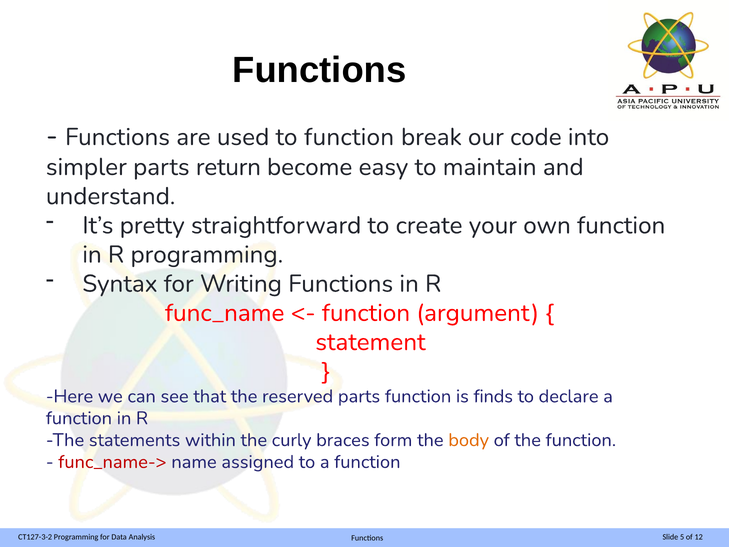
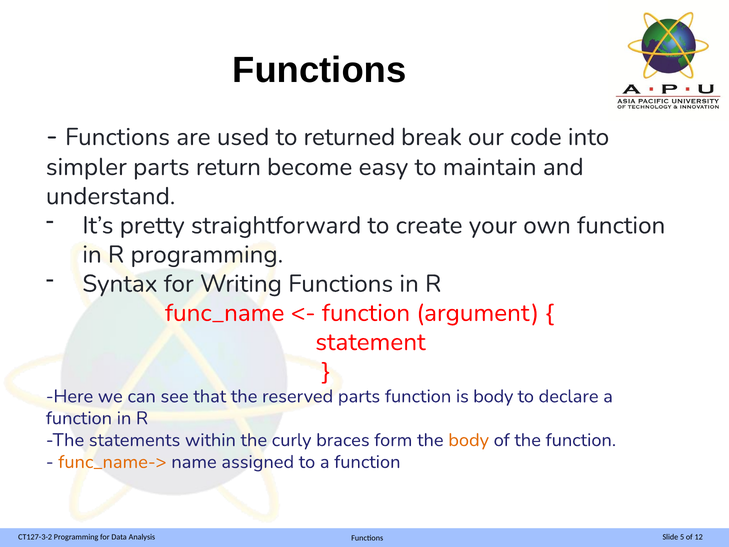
to function: function -> returned
is finds: finds -> body
func_name-> colour: red -> orange
